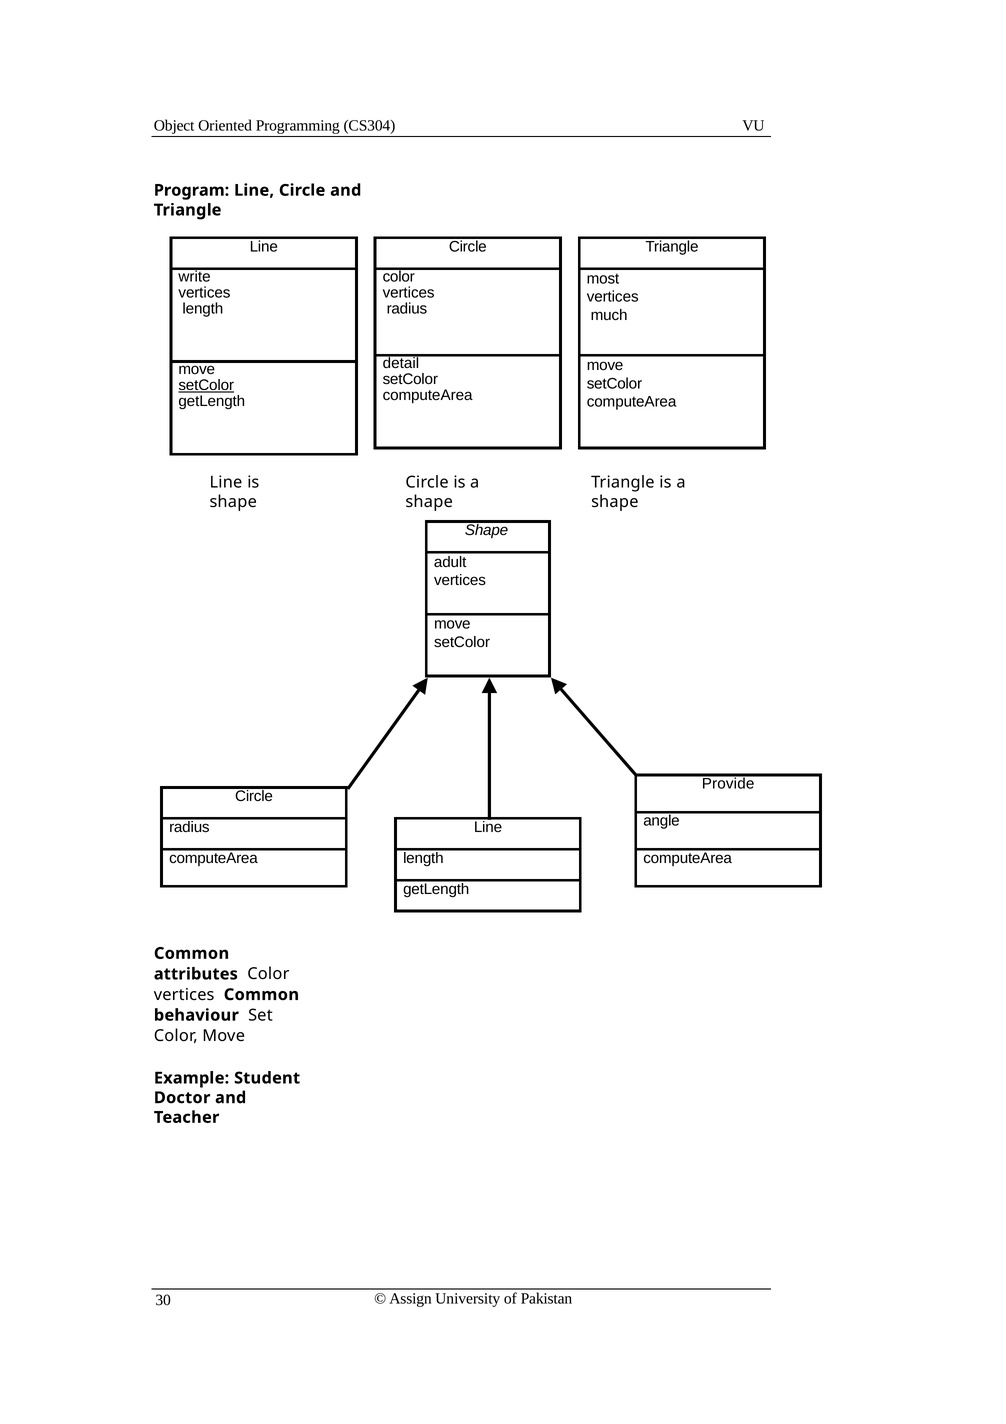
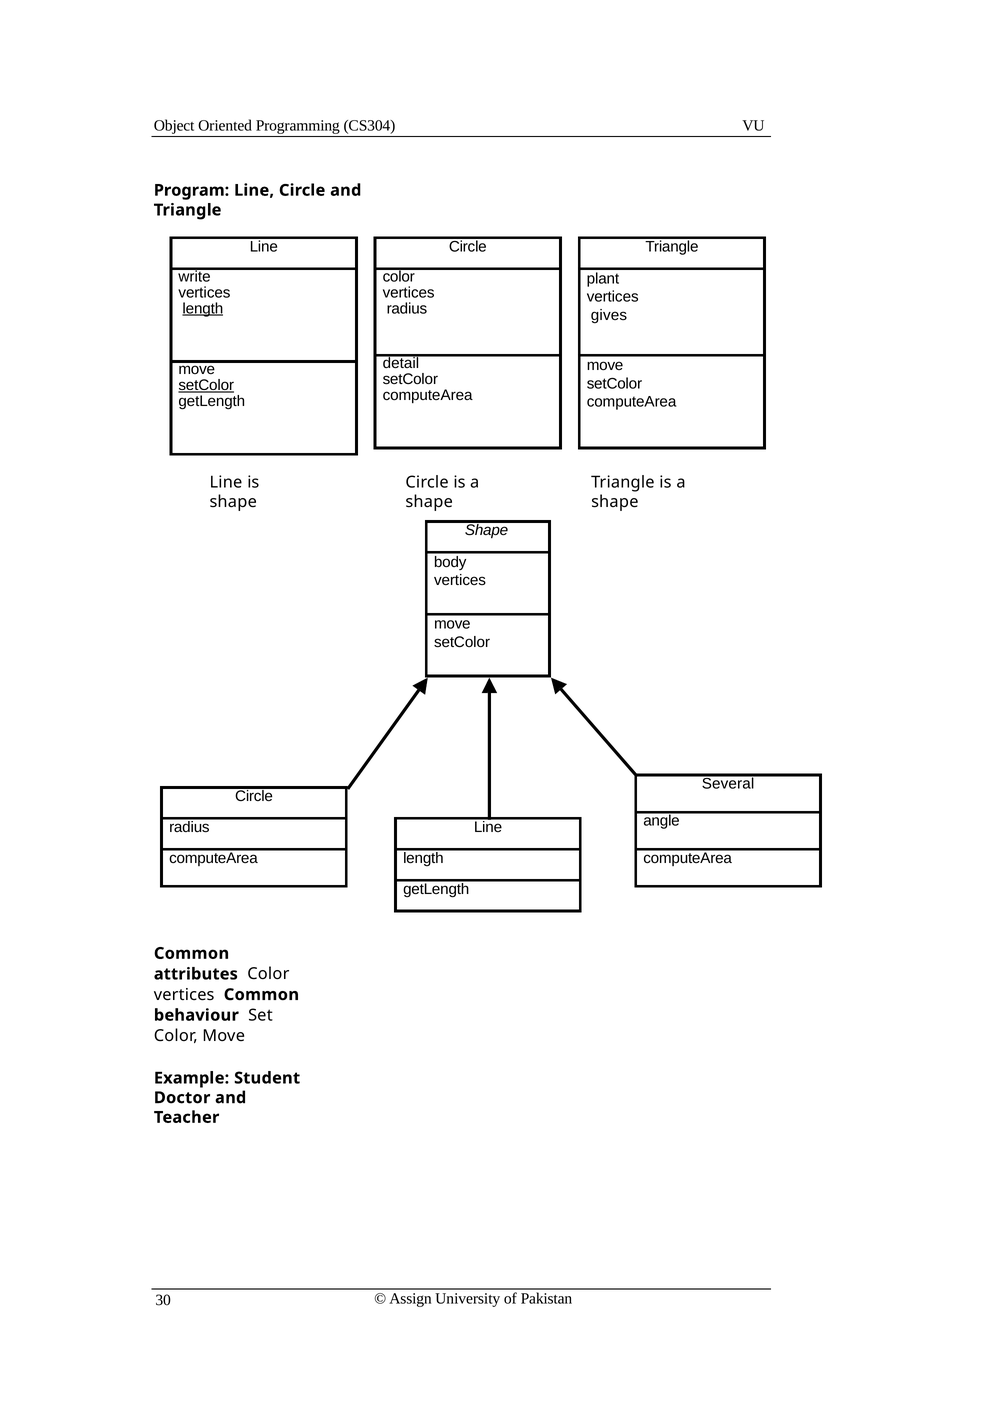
most: most -> plant
length at (203, 309) underline: none -> present
much: much -> gives
adult: adult -> body
Provide: Provide -> Several
